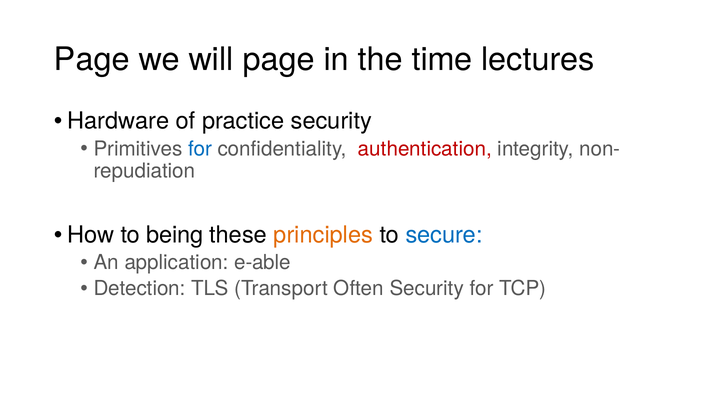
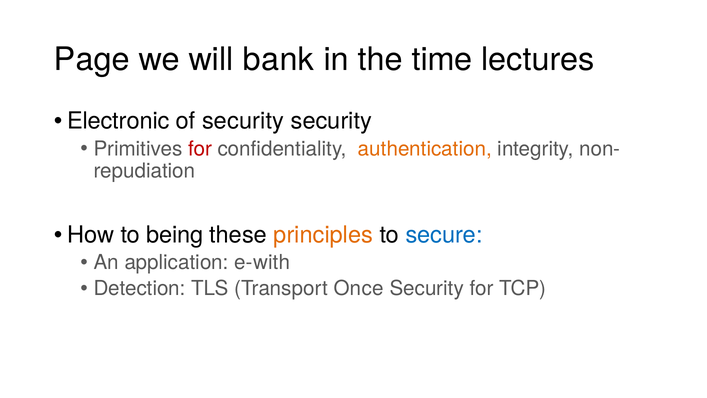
will page: page -> bank
Hardware: Hardware -> Electronic
of practice: practice -> security
for at (200, 149) colour: blue -> red
authentication colour: red -> orange
e-able: e-able -> e-with
Often: Often -> Once
